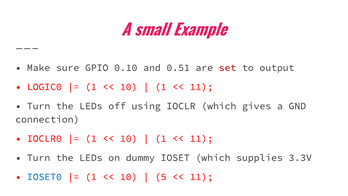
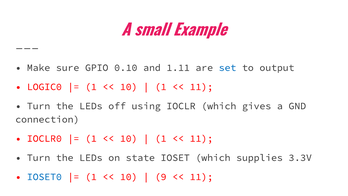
0.51: 0.51 -> 1.11
set colour: red -> blue
dummy: dummy -> state
5: 5 -> 9
